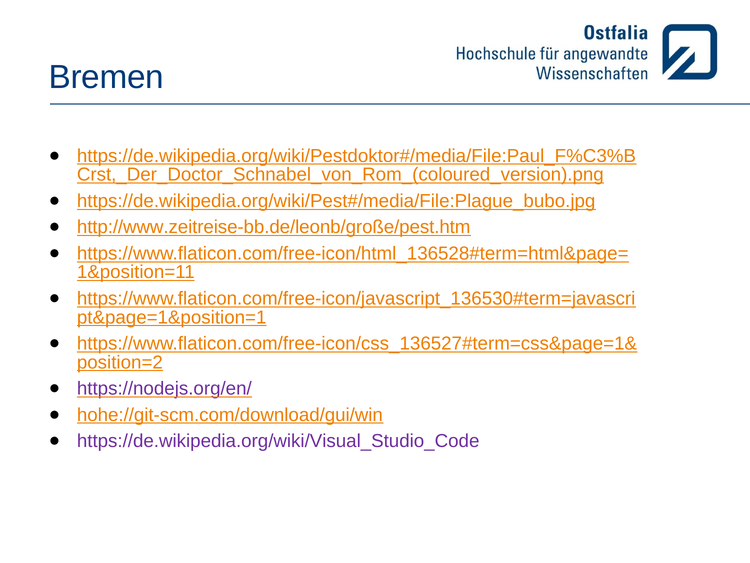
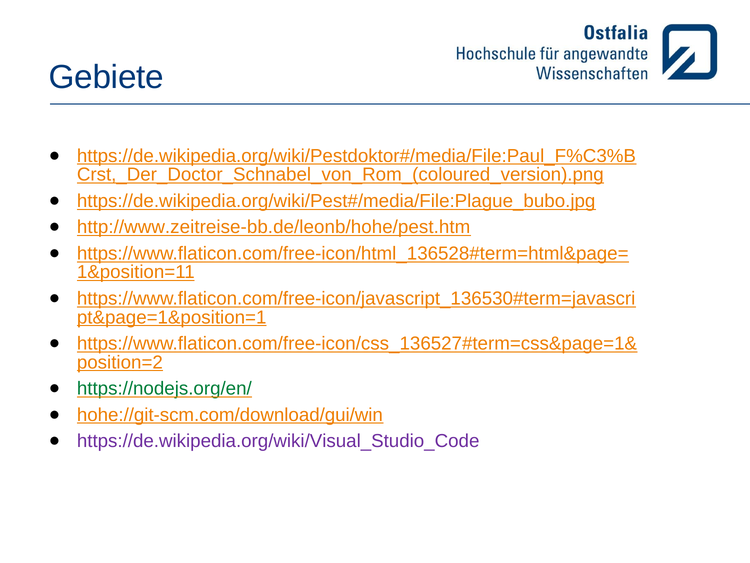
Bremen: Bremen -> Gebiete
http://www.zeitreise-bb.de/leonb/große/pest.htm: http://www.zeitreise-bb.de/leonb/große/pest.htm -> http://www.zeitreise-bb.de/leonb/hohe/pest.htm
https://nodejs.org/en/ colour: purple -> green
